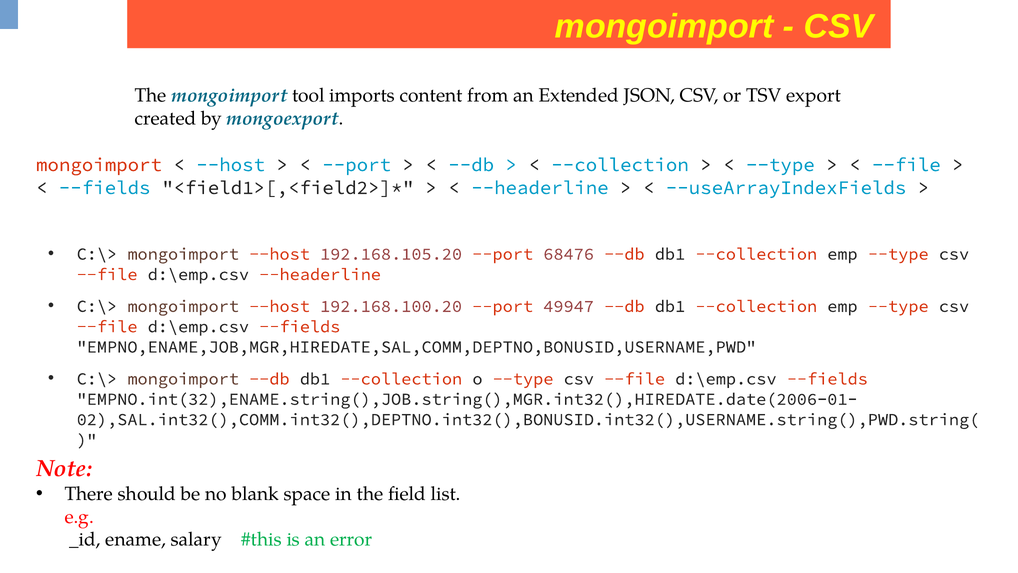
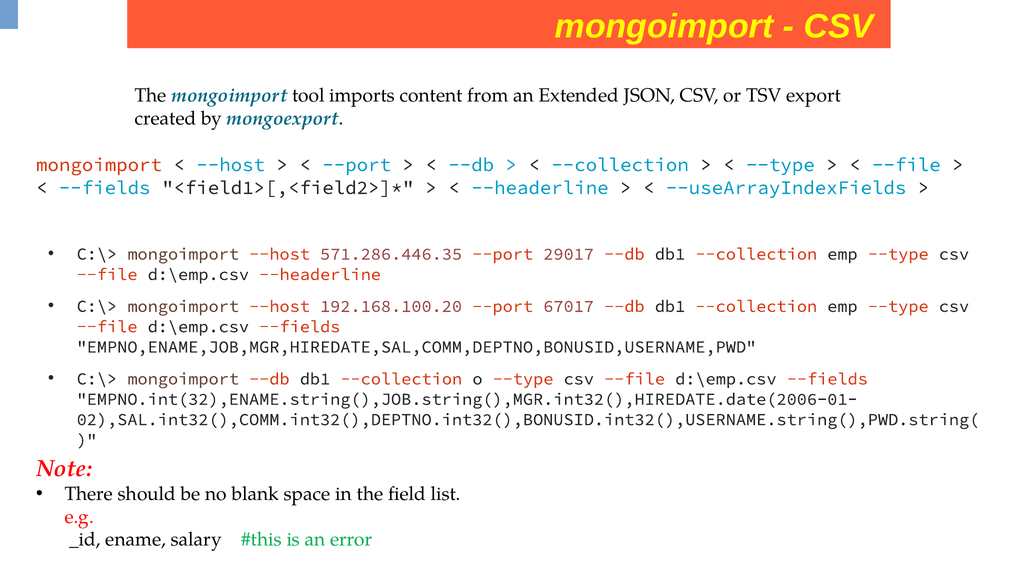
192.168.105.20: 192.168.105.20 -> 571.286.446.35
68476: 68476 -> 29017
49947: 49947 -> 67017
